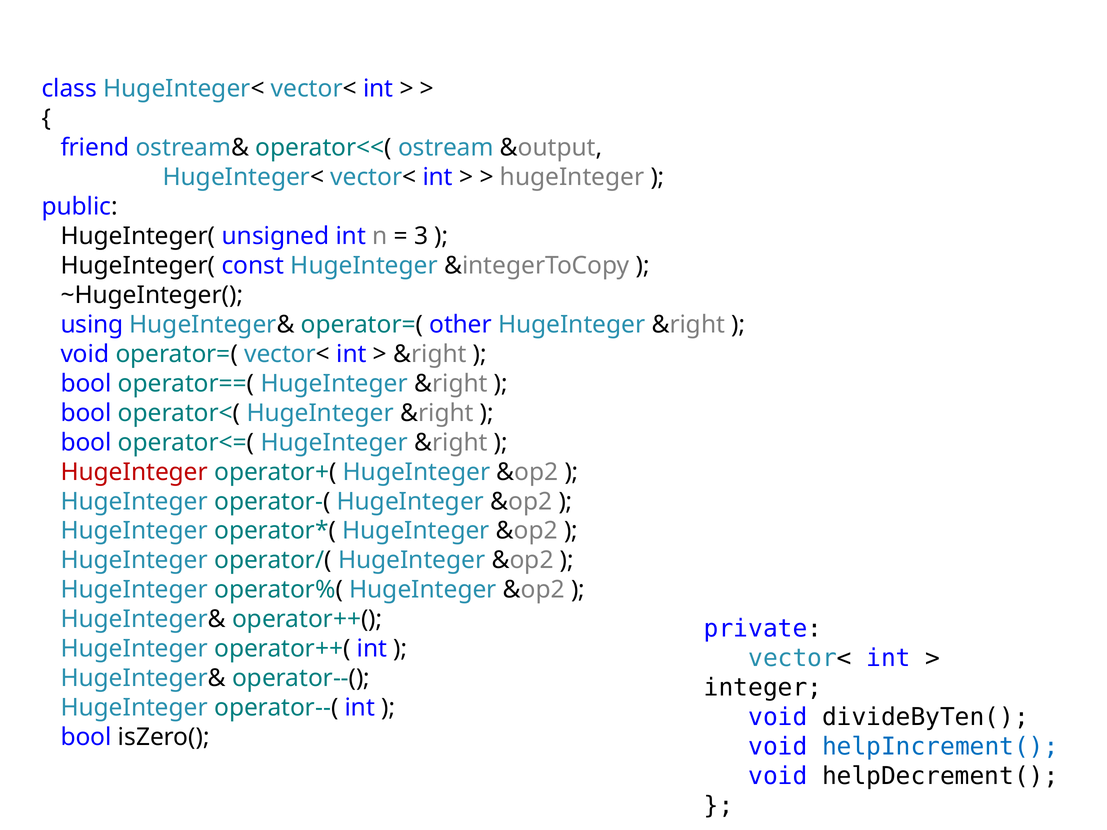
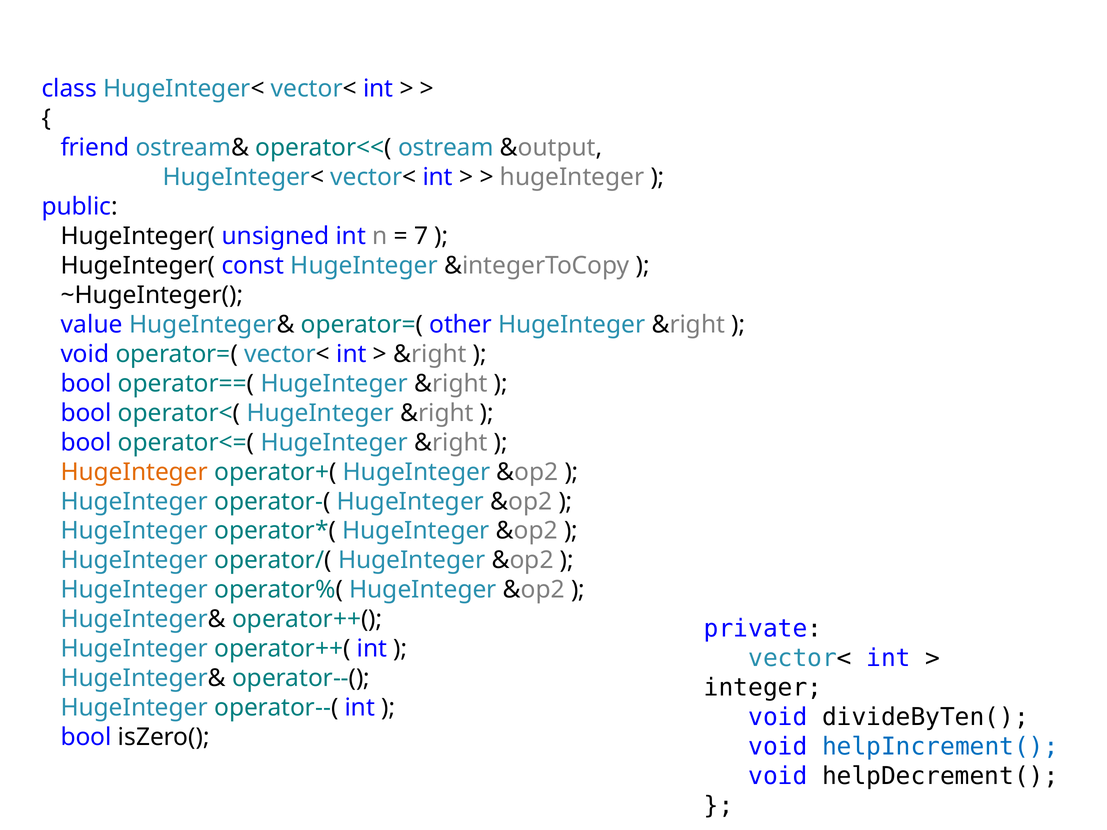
3: 3 -> 7
using: using -> value
HugeInteger at (134, 472) colour: red -> orange
